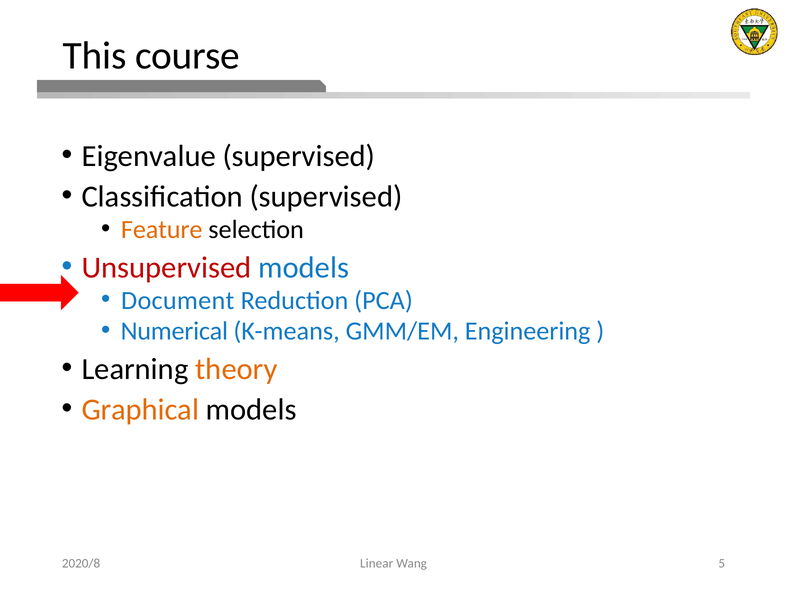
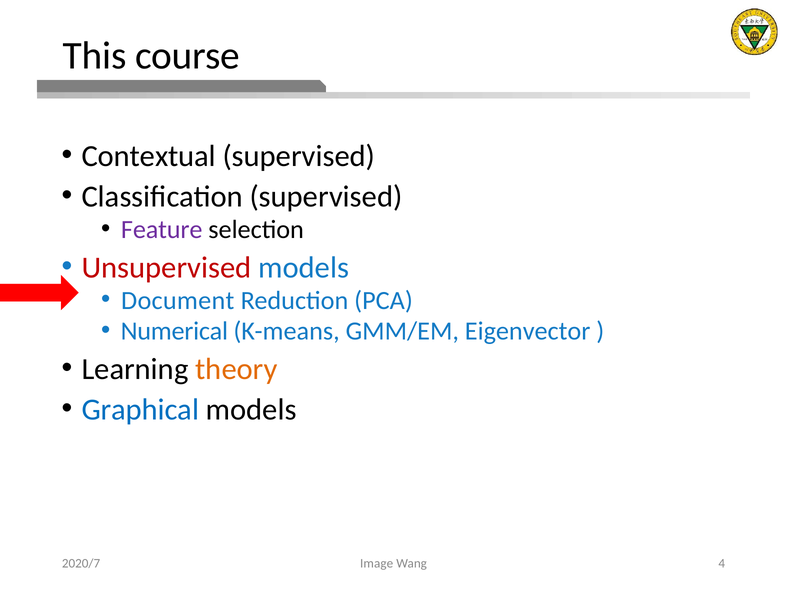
Eigenvalue: Eigenvalue -> Contextual
Feature colour: orange -> purple
Engineering: Engineering -> Eigenvector
Graphical colour: orange -> blue
Linear: Linear -> Image
5: 5 -> 4
2020/8: 2020/8 -> 2020/7
